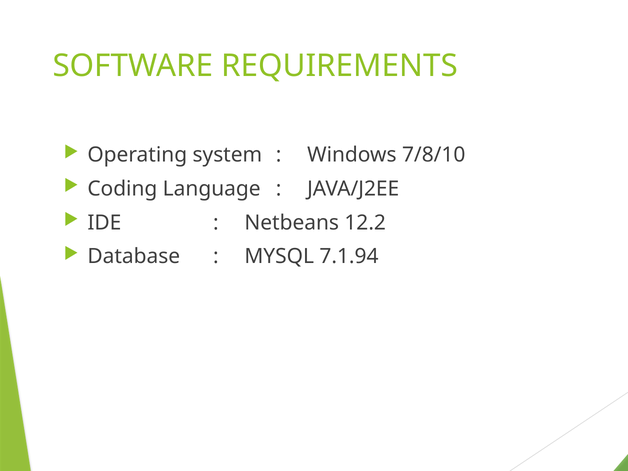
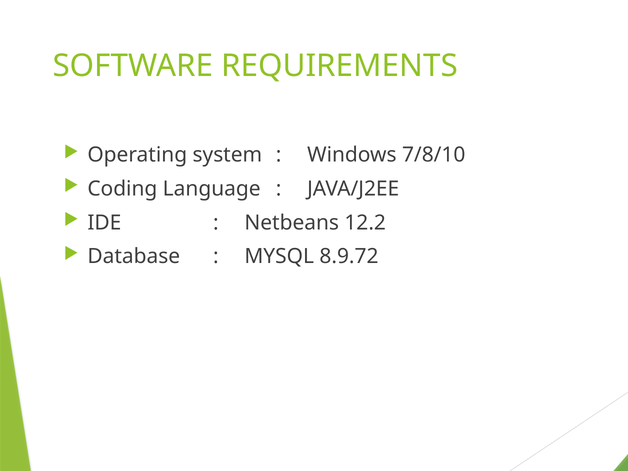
7.1.94: 7.1.94 -> 8.9.72
